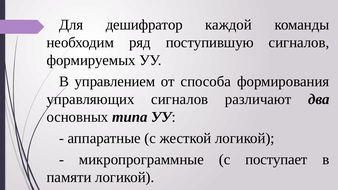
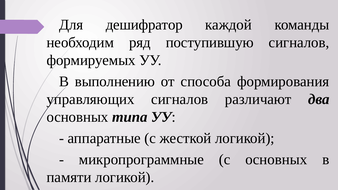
управлением: управлением -> выполнению
с поступает: поступает -> основных
